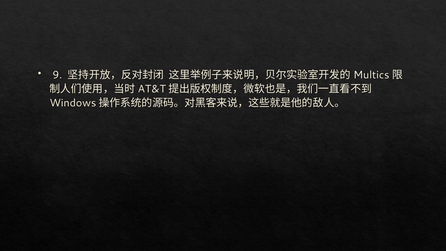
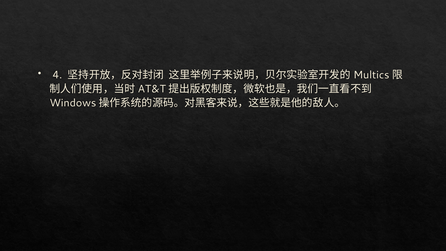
9: 9 -> 4
